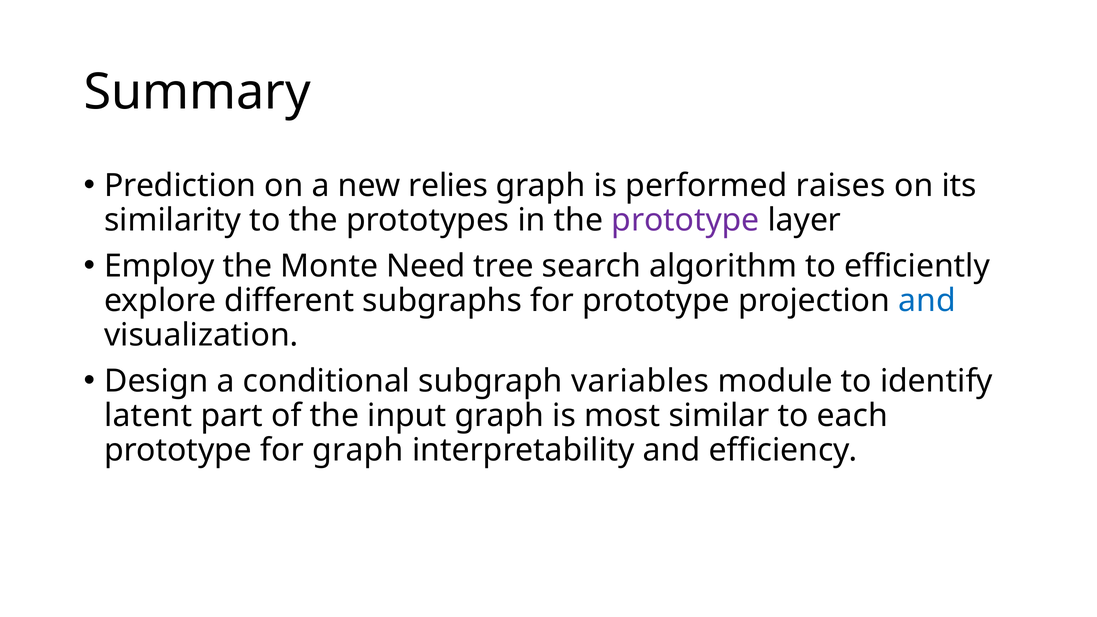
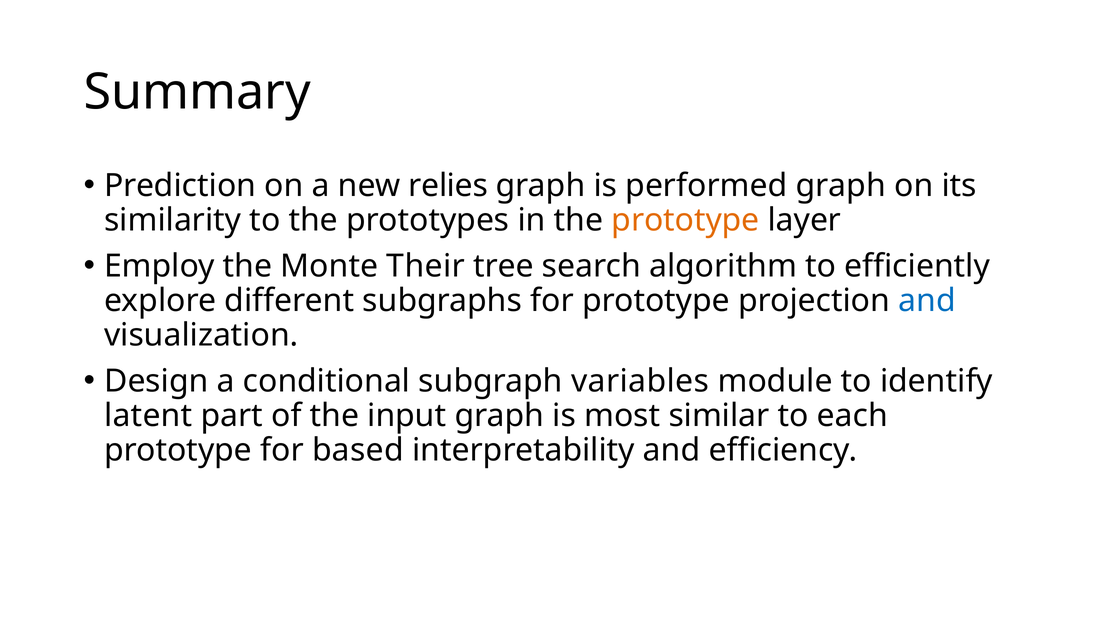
performed raises: raises -> graph
prototype at (685, 220) colour: purple -> orange
Need: Need -> Their
for graph: graph -> based
